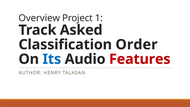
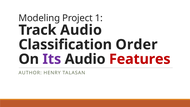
Overview: Overview -> Modeling
Track Asked: Asked -> Audio
Its colour: blue -> purple
